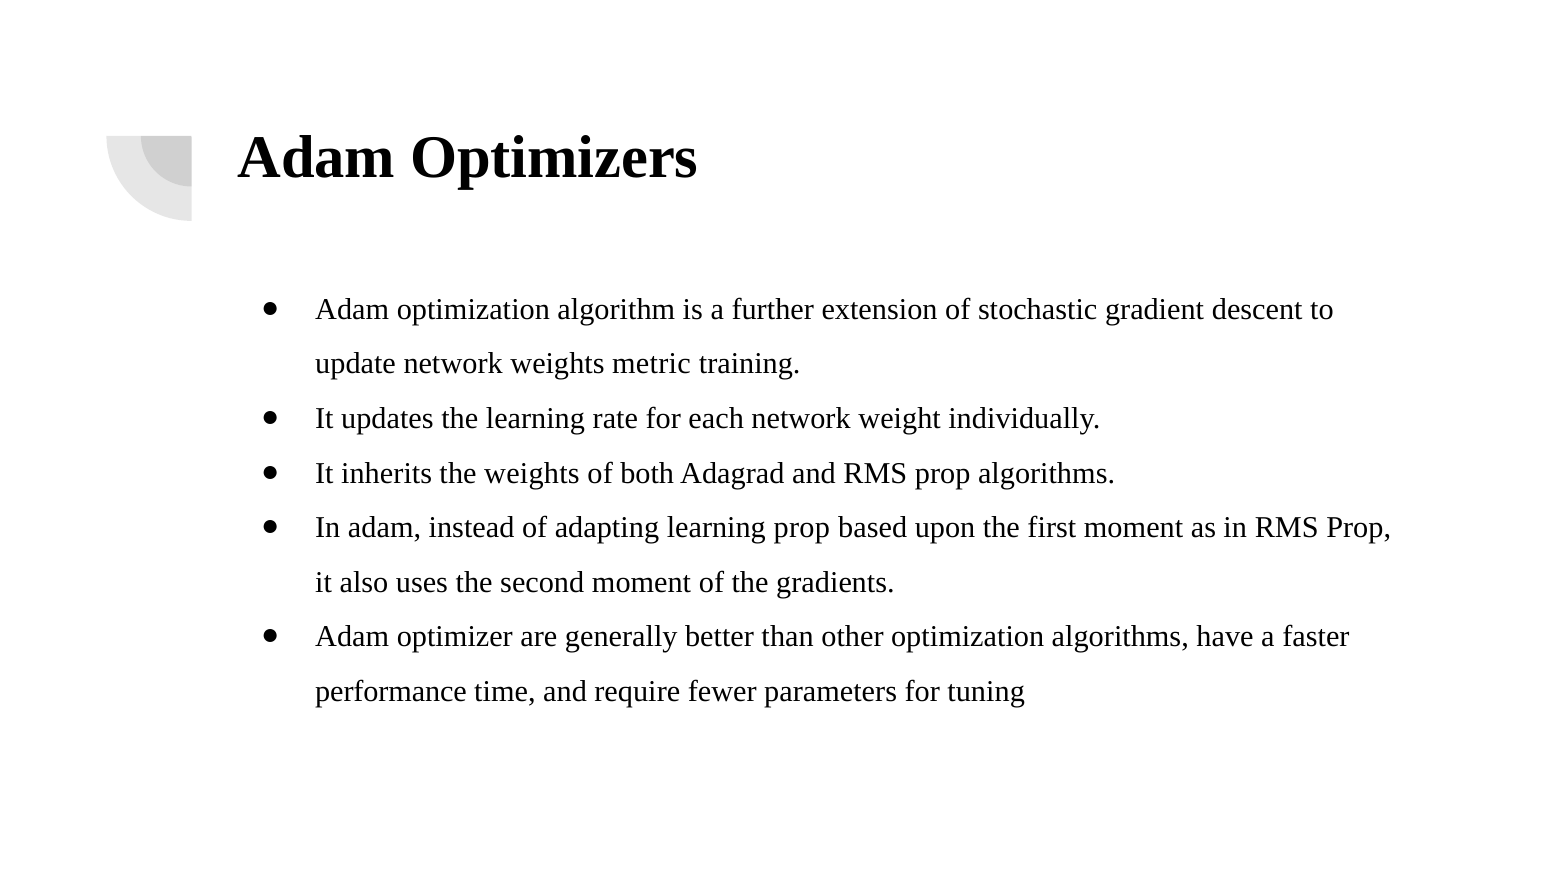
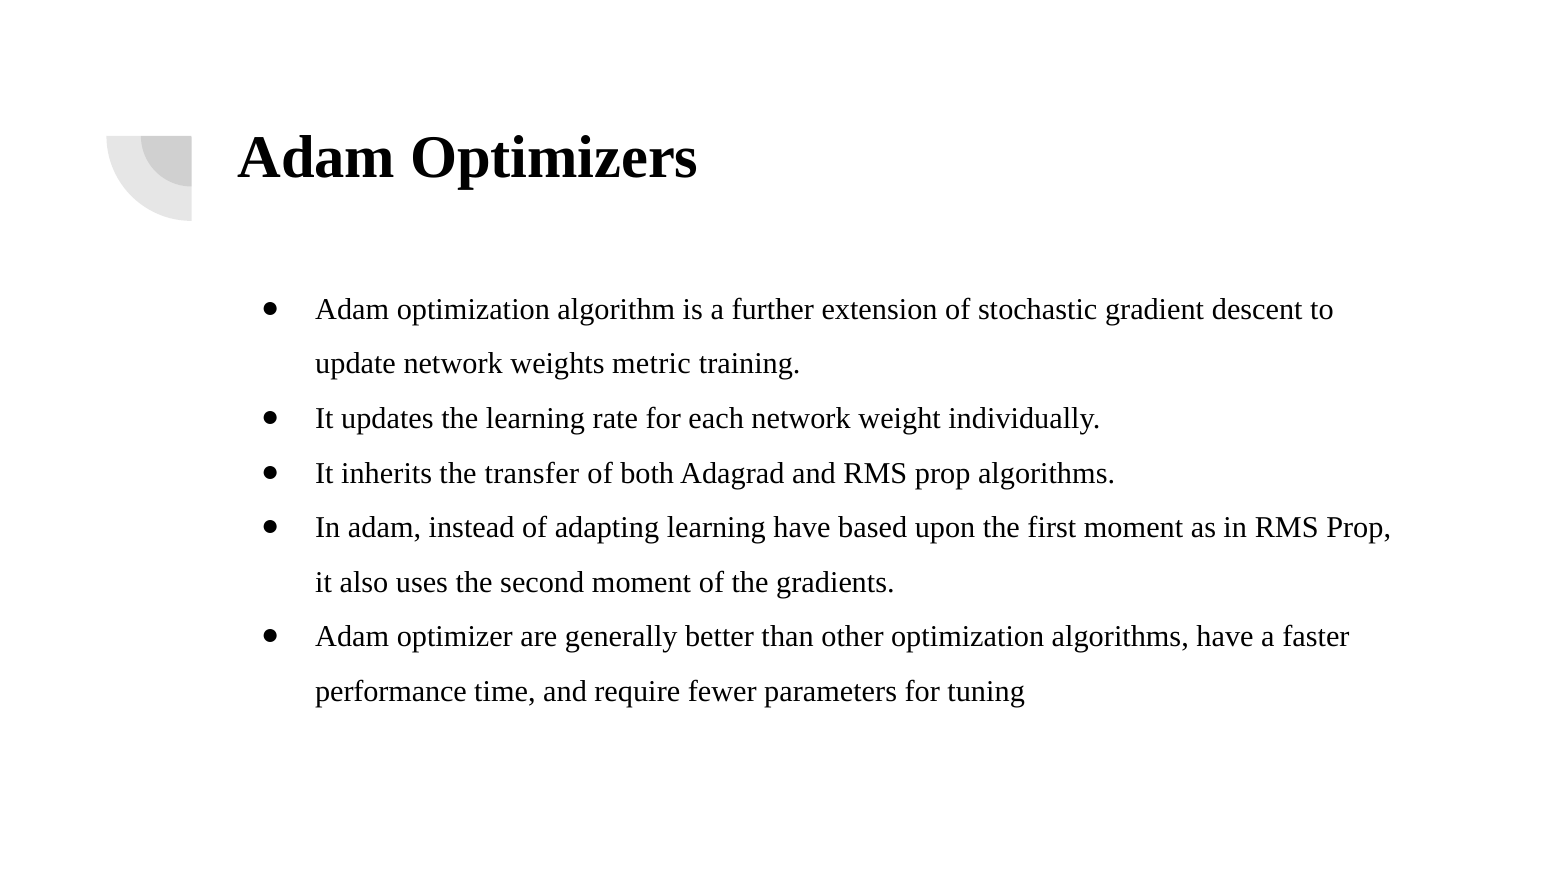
the weights: weights -> transfer
learning prop: prop -> have
